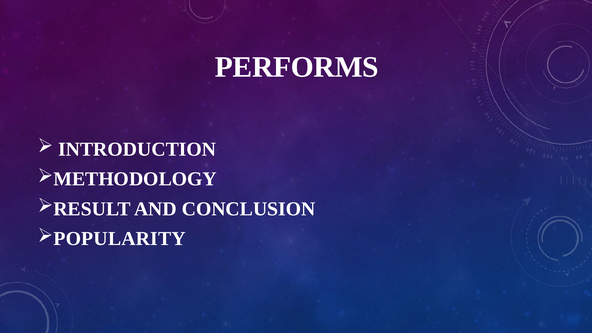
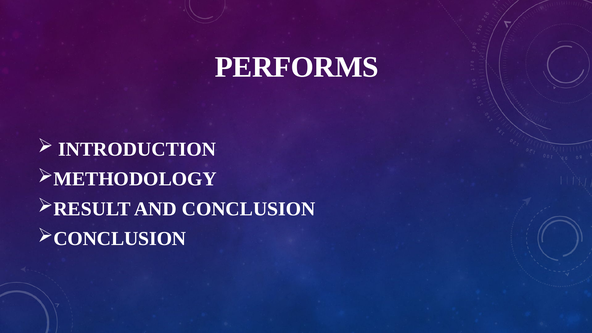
POPULARITY at (120, 239): POPULARITY -> CONCLUSION
